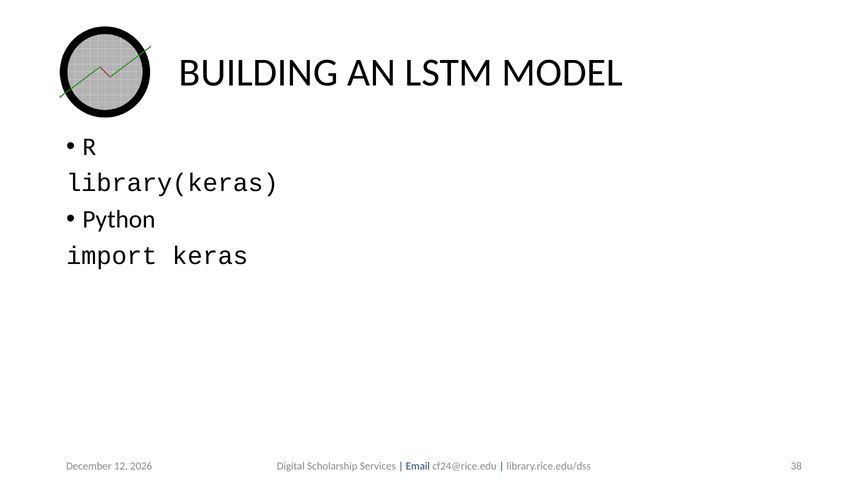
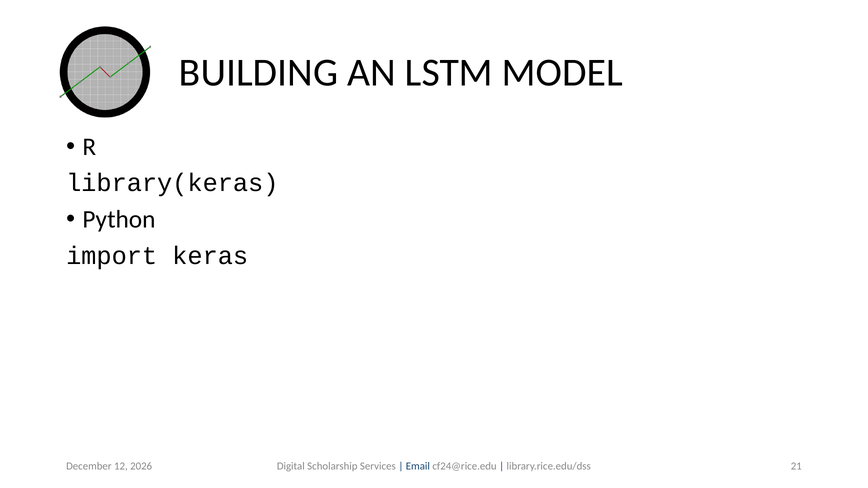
38: 38 -> 21
